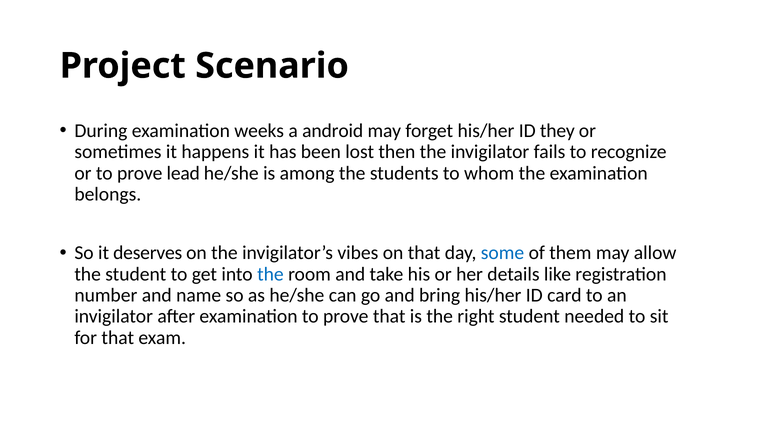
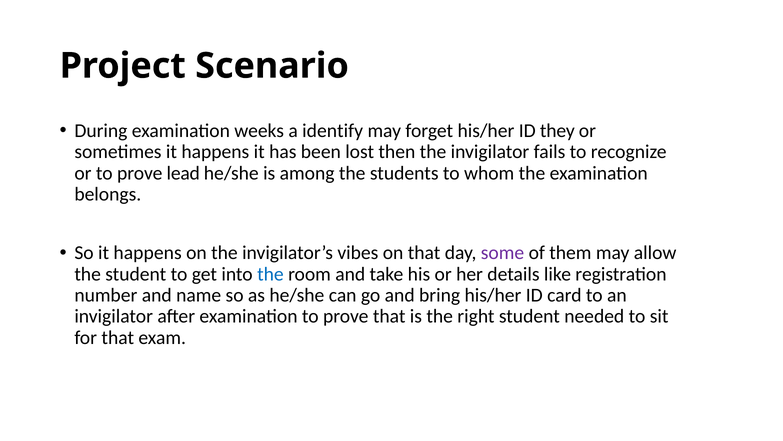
android: android -> identify
So it deserves: deserves -> happens
some colour: blue -> purple
